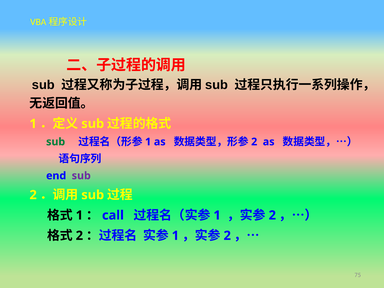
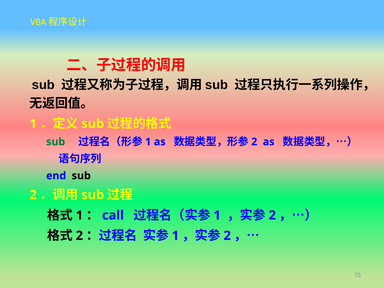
sub at (81, 176) colour: purple -> black
